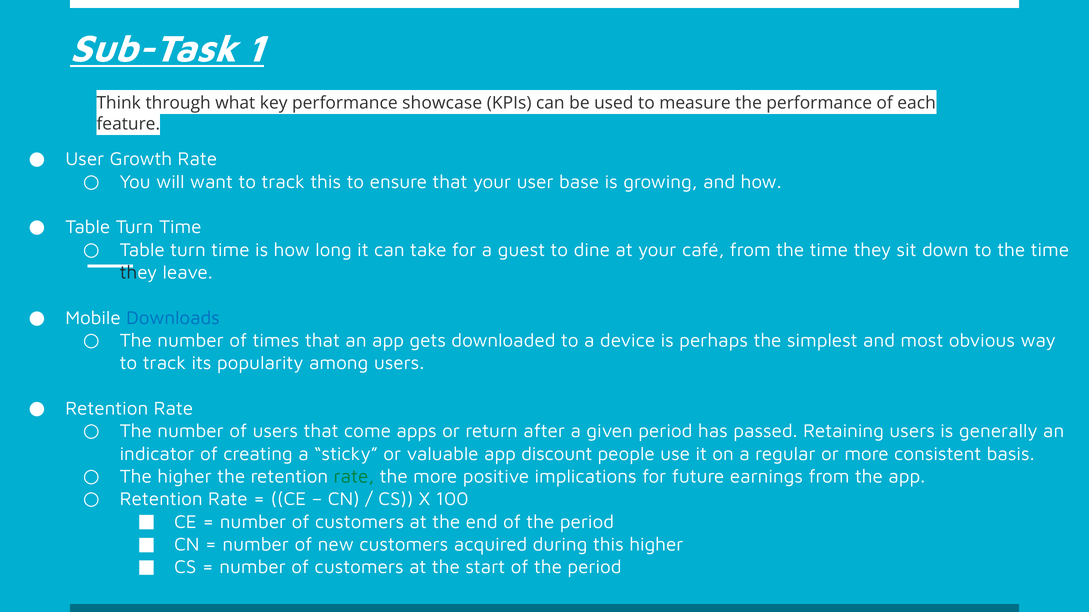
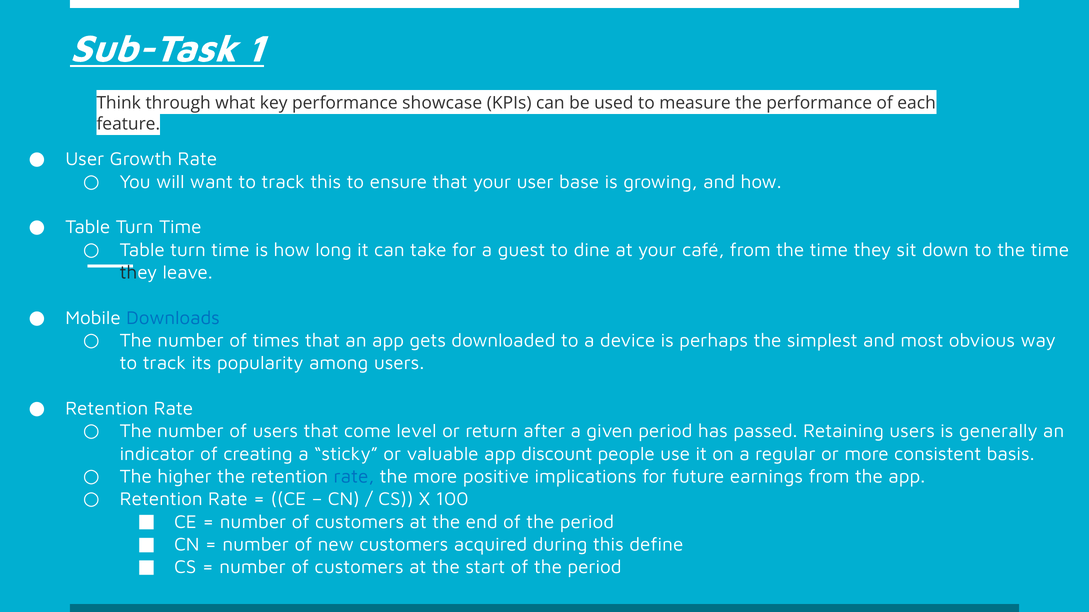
apps: apps -> level
rate at (354, 477) colour: green -> blue
this higher: higher -> define
